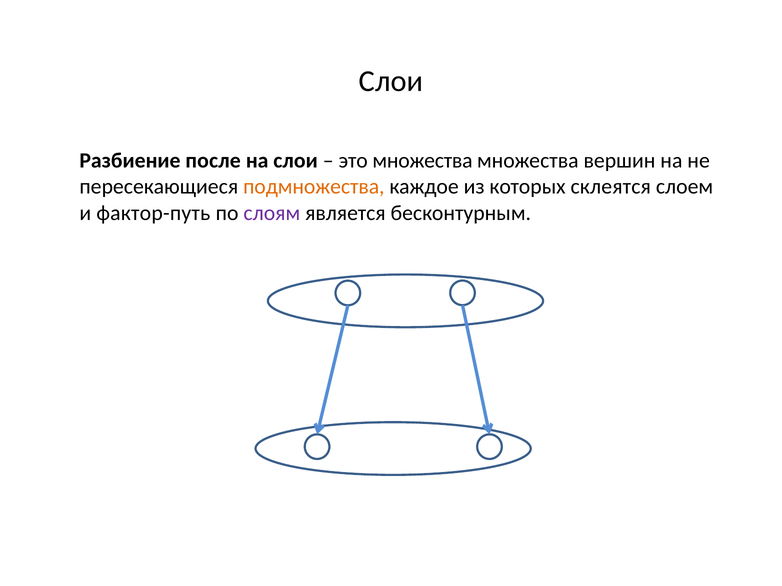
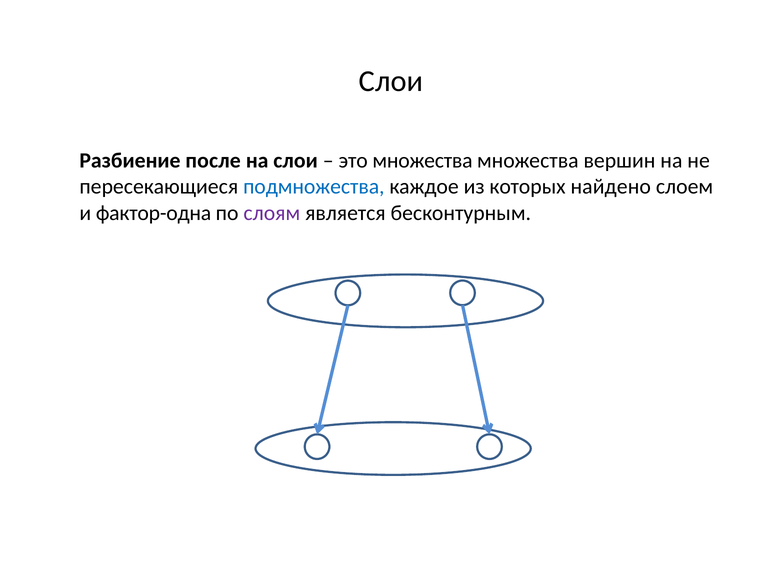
подмножества colour: orange -> blue
склеятся: склеятся -> найдено
фактор-путь: фактор-путь -> фактор-одна
